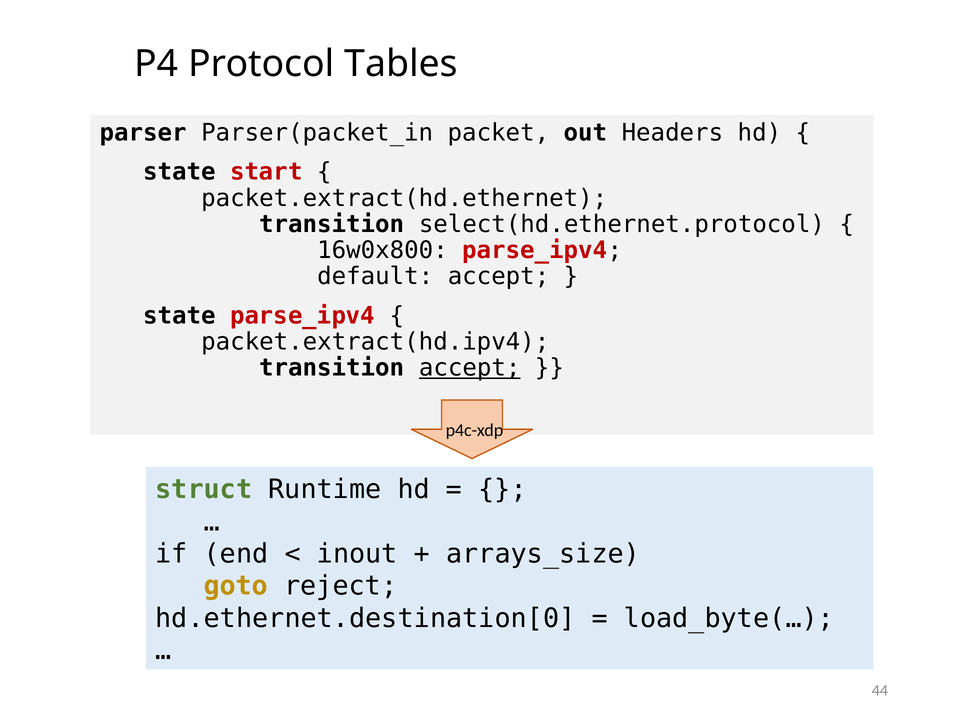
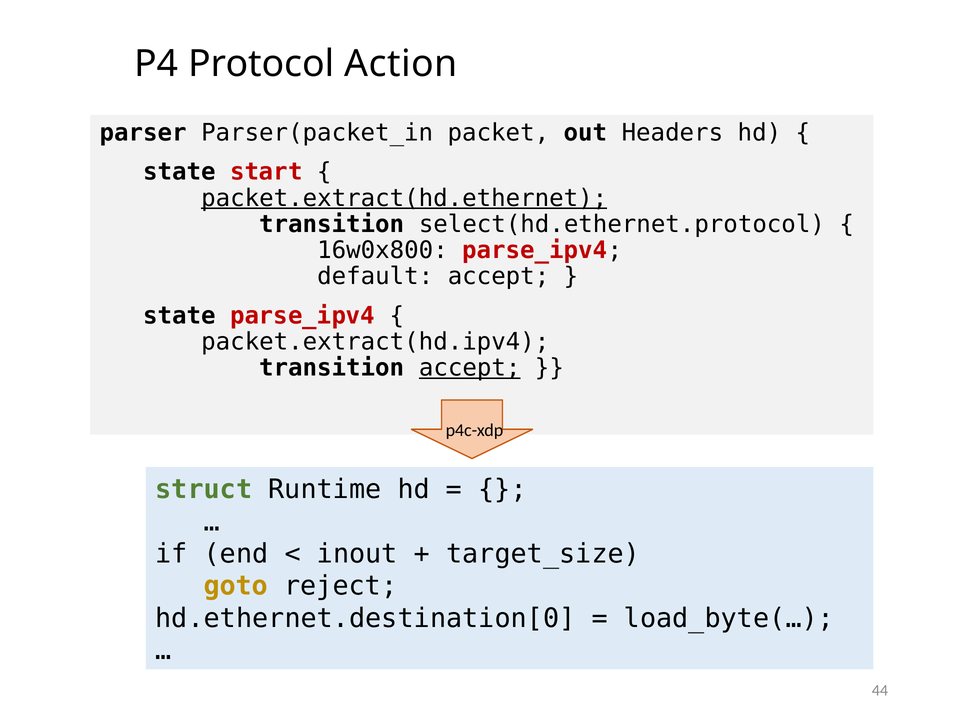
Tables: Tables -> Action
packet.extract(hd.ethernet underline: none -> present
arrays_size: arrays_size -> target_size
